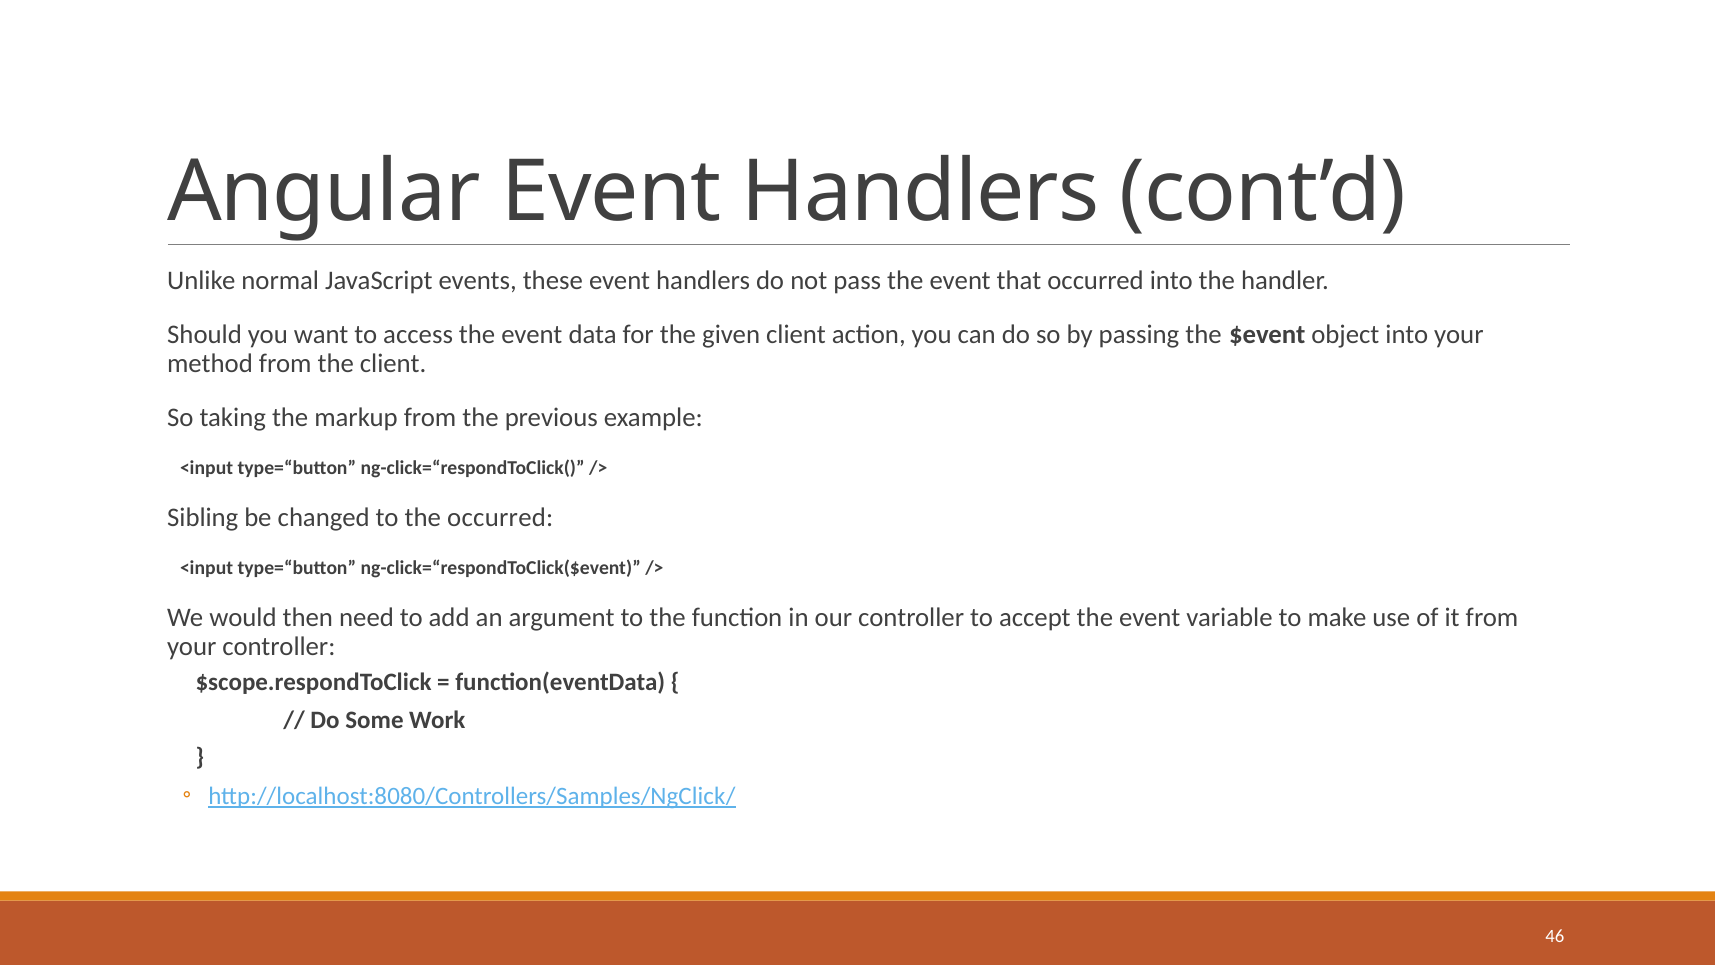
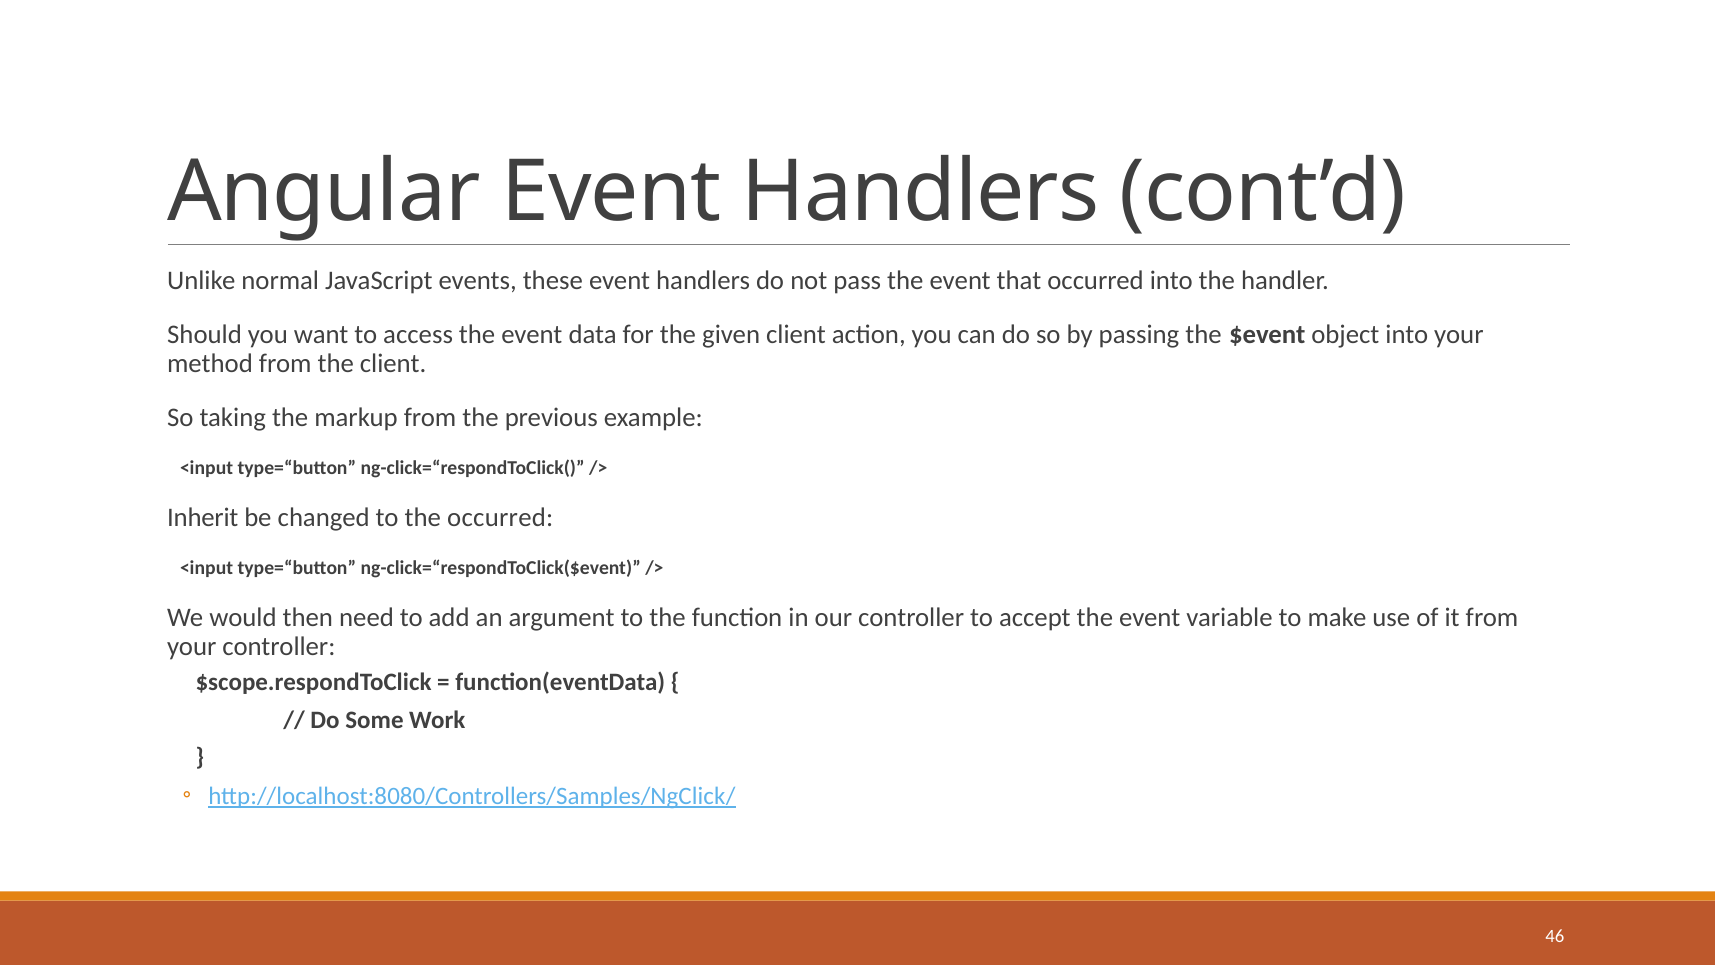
Sibling: Sibling -> Inherit
